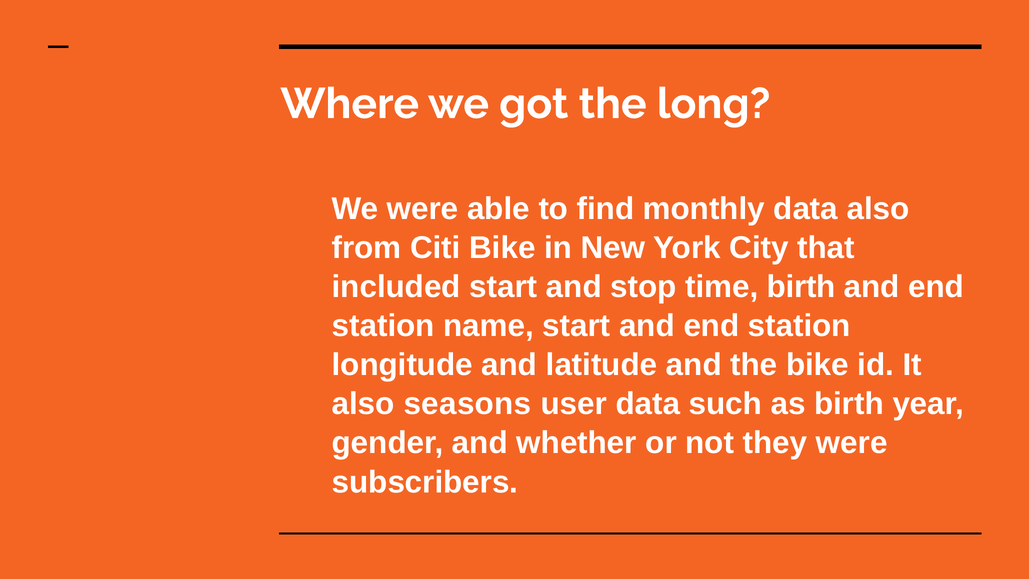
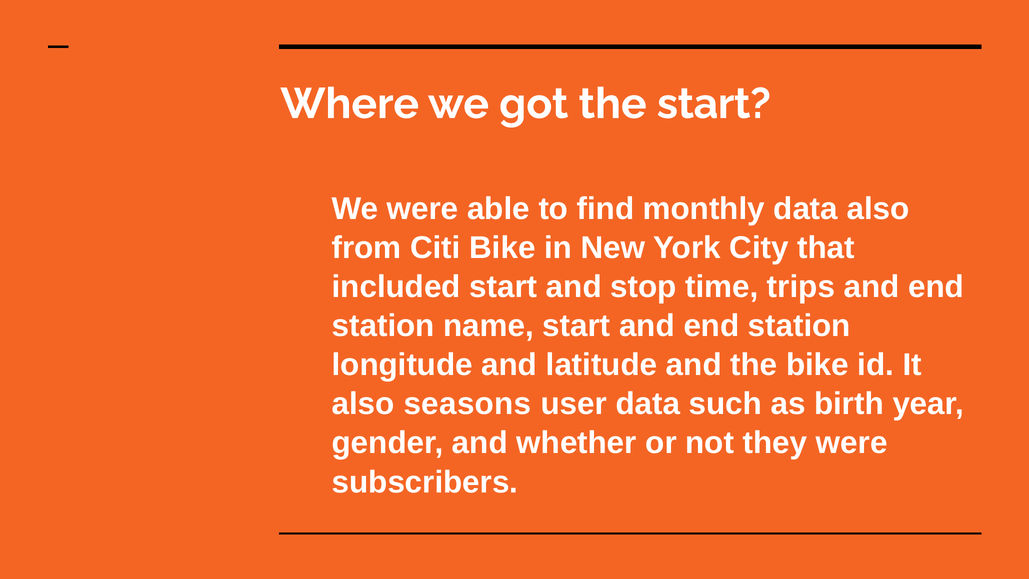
the long: long -> start
time birth: birth -> trips
